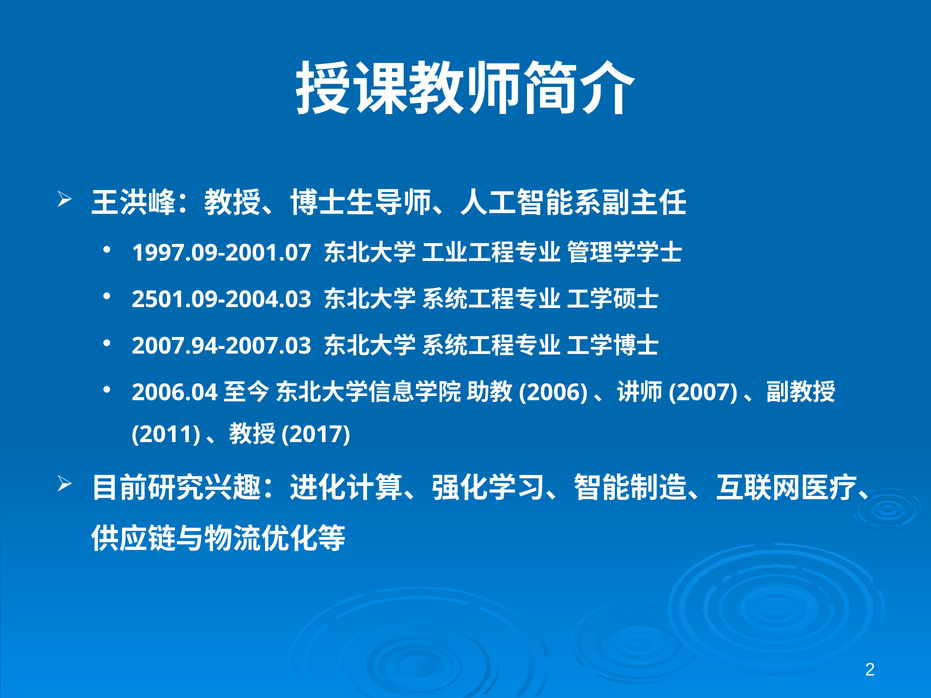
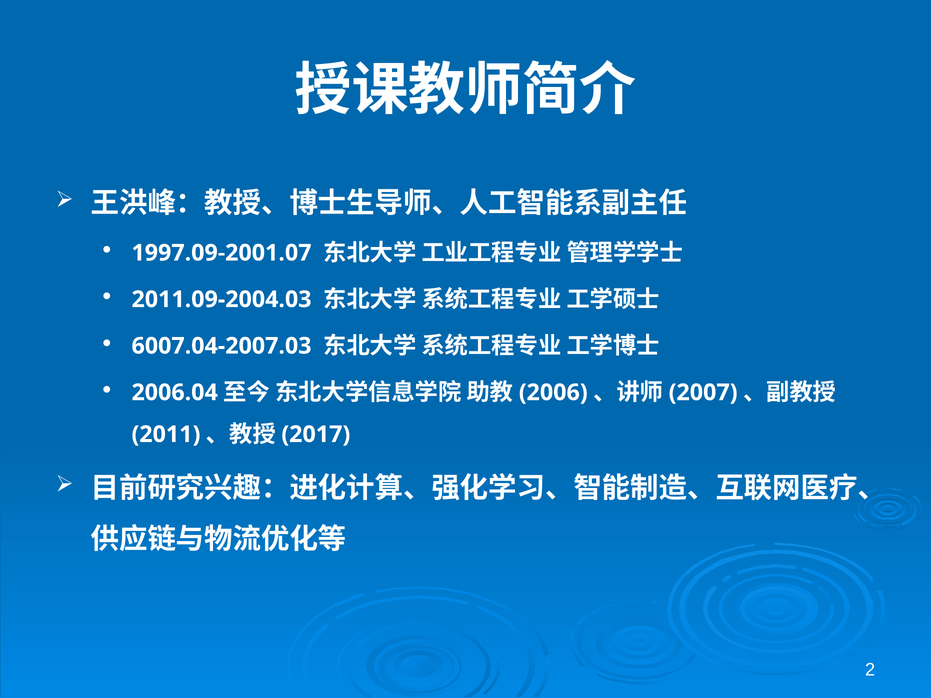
2501.09-2004.03: 2501.09-2004.03 -> 2011.09-2004.03
2007.94-2007.03: 2007.94-2007.03 -> 6007.04-2007.03
